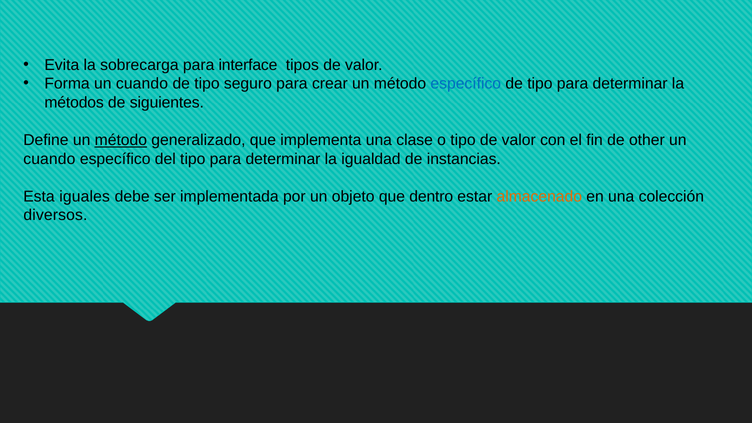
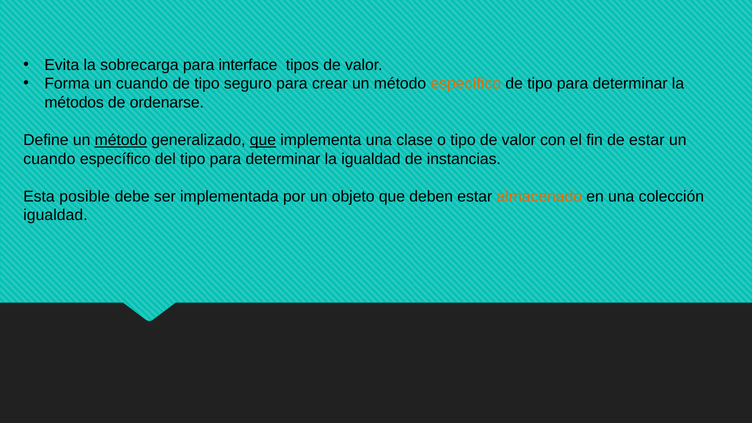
específico at (466, 84) colour: blue -> orange
siguientes: siguientes -> ordenarse
que at (263, 140) underline: none -> present
de other: other -> estar
iguales: iguales -> posible
dentro: dentro -> deben
diversos at (55, 215): diversos -> igualdad
